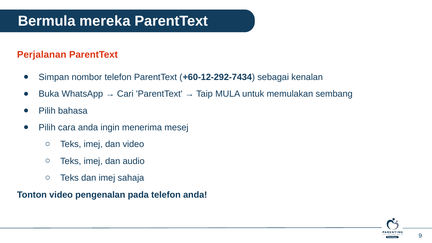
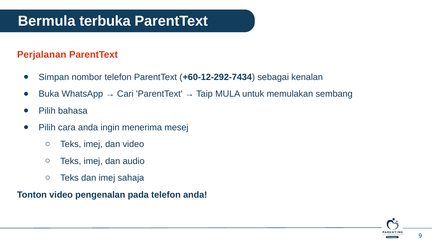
mereka: mereka -> terbuka
